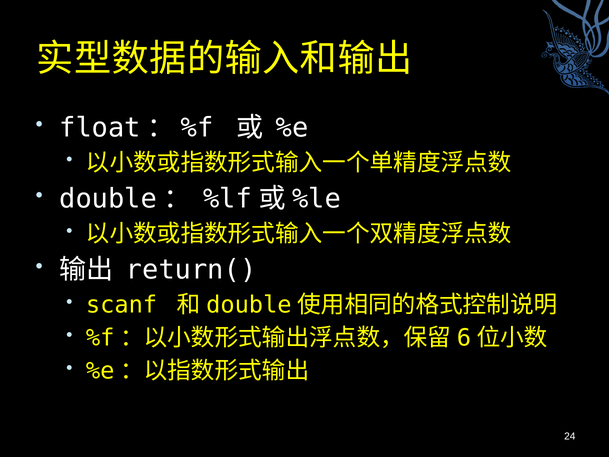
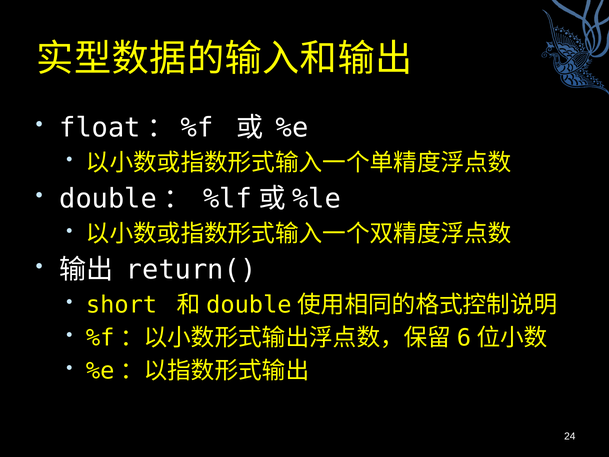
scanf: scanf -> short
